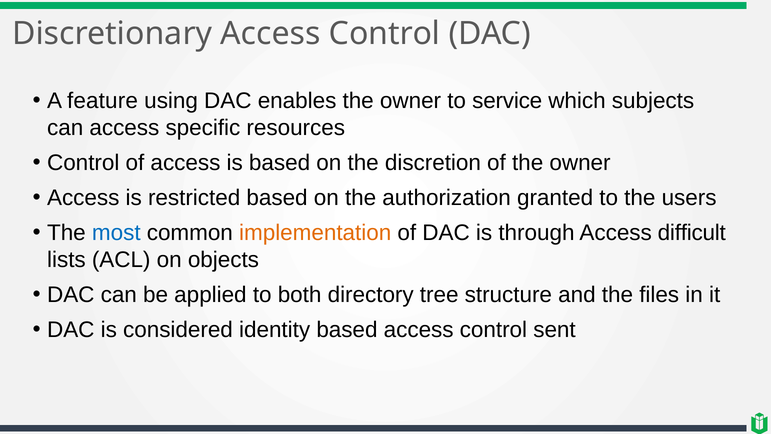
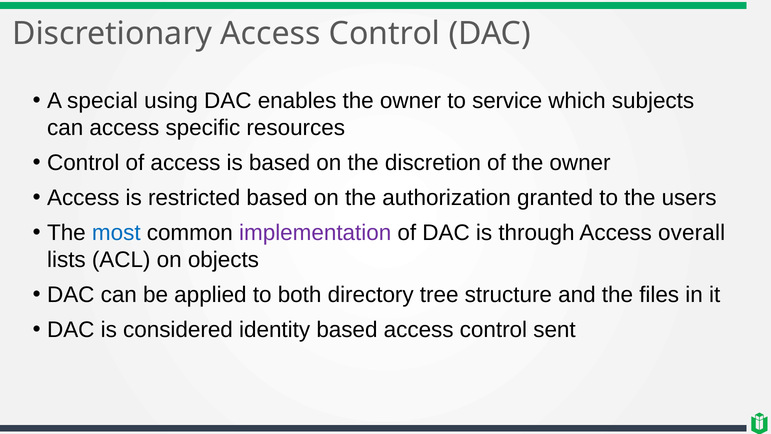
feature: feature -> special
implementation colour: orange -> purple
difficult: difficult -> overall
